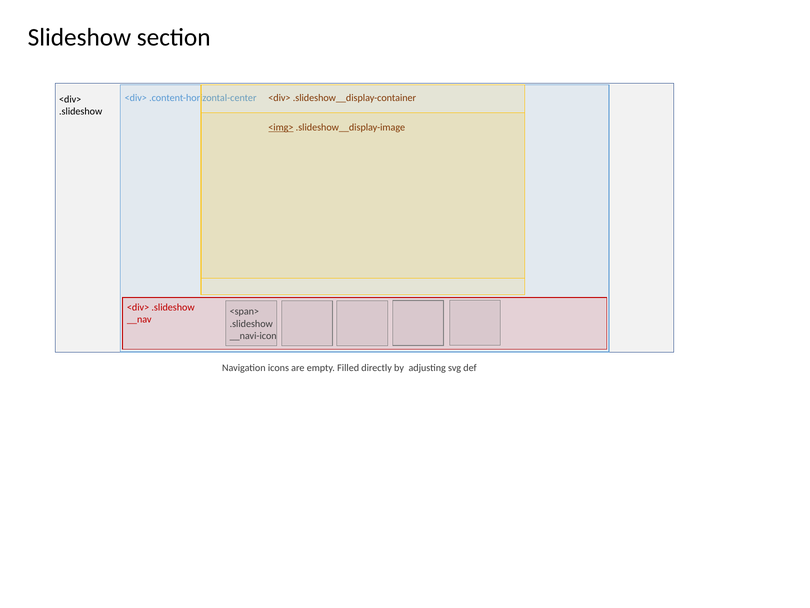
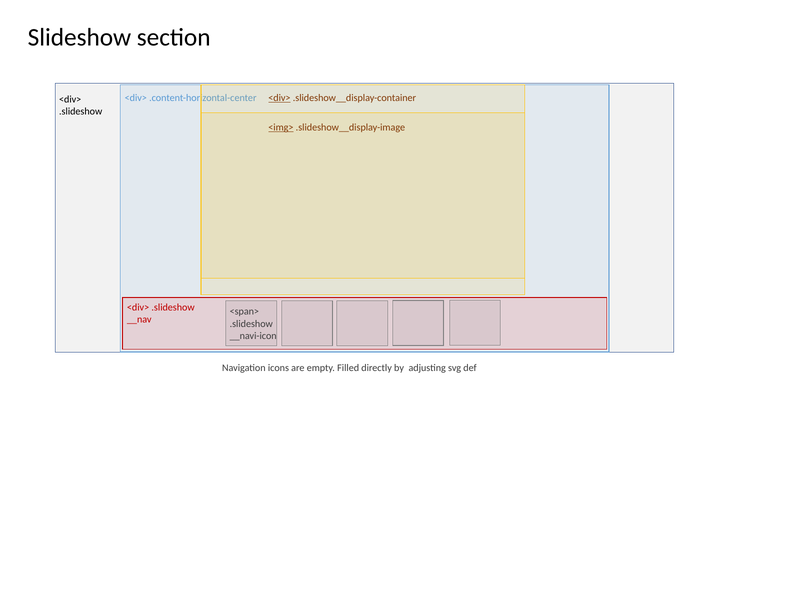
<div> at (279, 98) underline: none -> present
